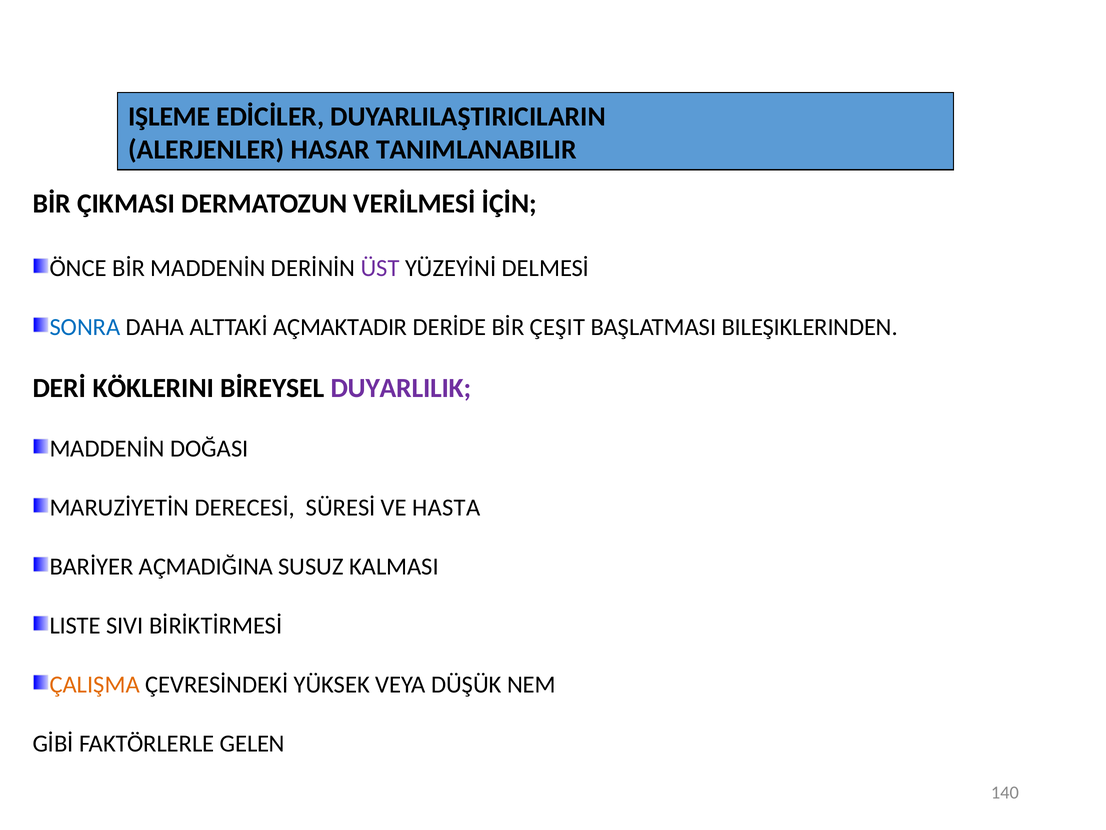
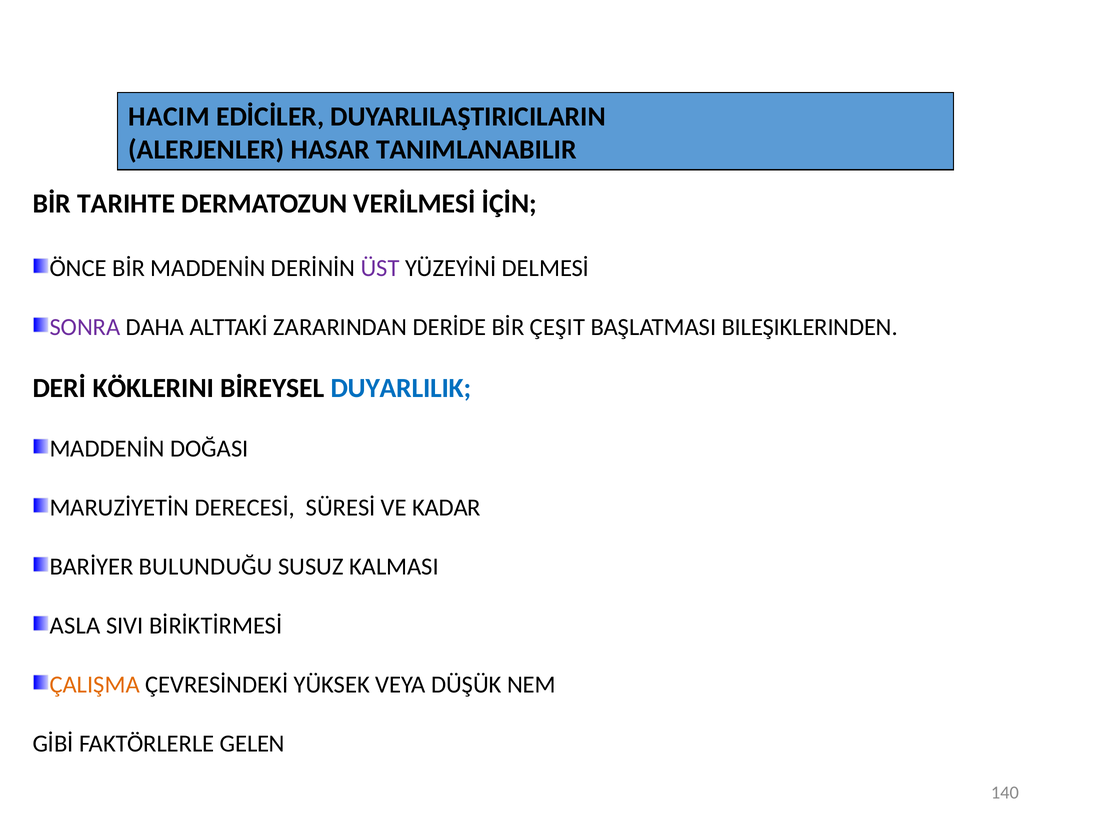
IŞLEME: IŞLEME -> HACIM
ÇIKMASI: ÇIKMASI -> TARIHTE
SONRA colour: blue -> purple
AÇMAKTADIR: AÇMAKTADIR -> ZARARINDAN
DUYARLILIK colour: purple -> blue
HASTA: HASTA -> KADAR
AÇMADIĞINA: AÇMADIĞINA -> BULUNDUĞU
LISTE: LISTE -> ASLA
